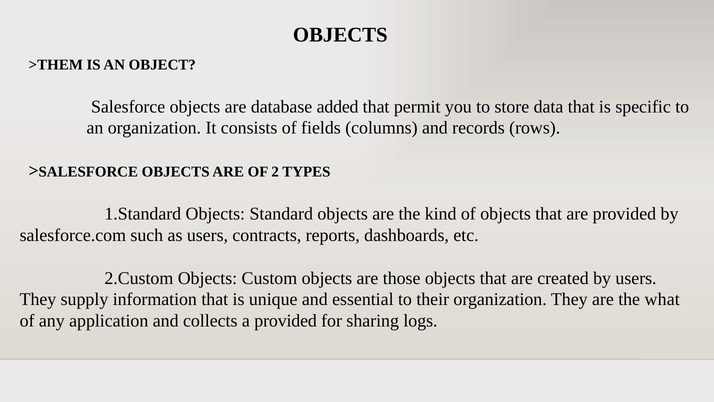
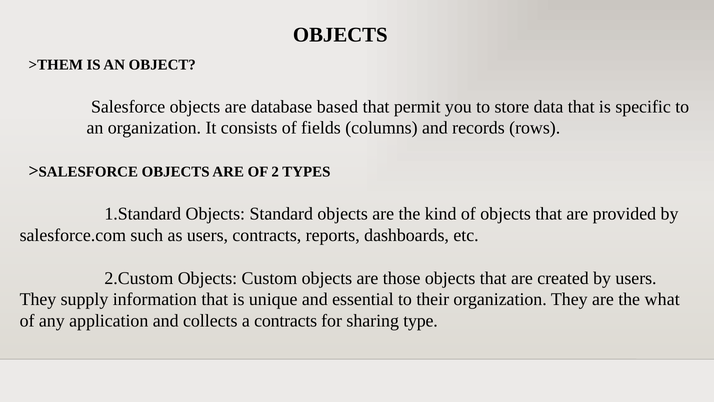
added: added -> based
a provided: provided -> contracts
logs: logs -> type
